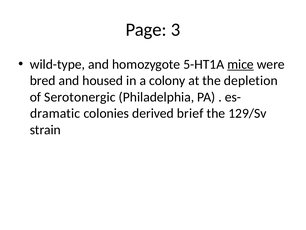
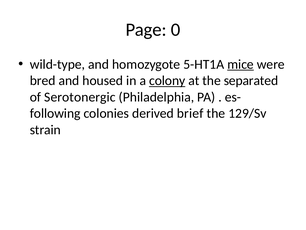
3: 3 -> 0
colony underline: none -> present
depletion: depletion -> separated
dramatic: dramatic -> following
